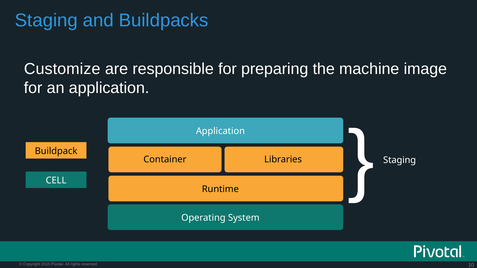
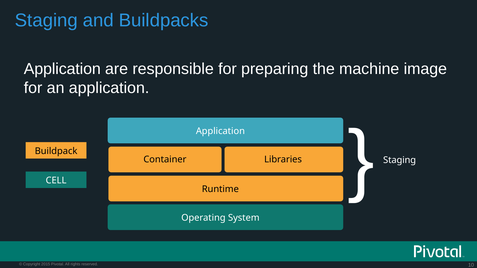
Customize at (62, 69): Customize -> Application
